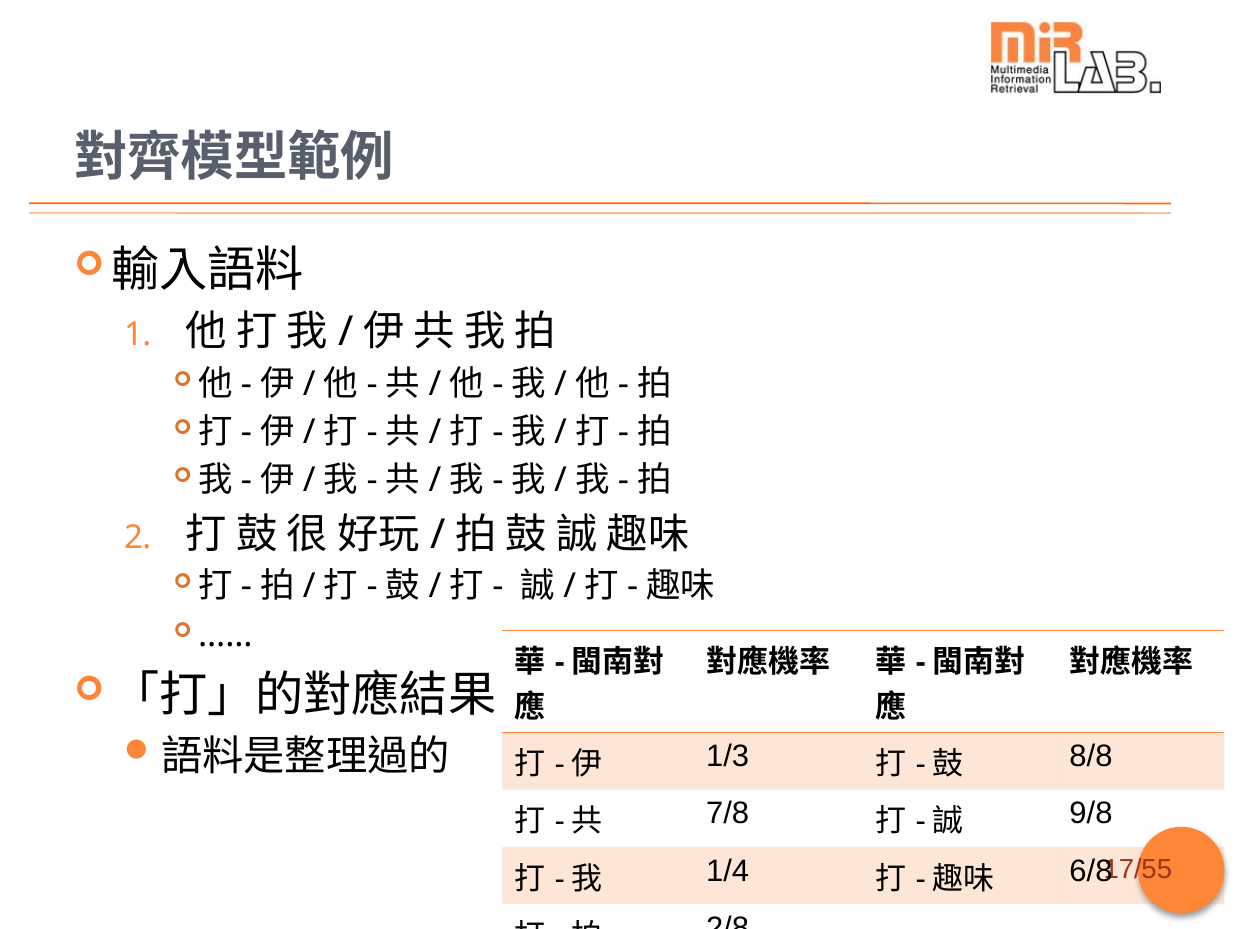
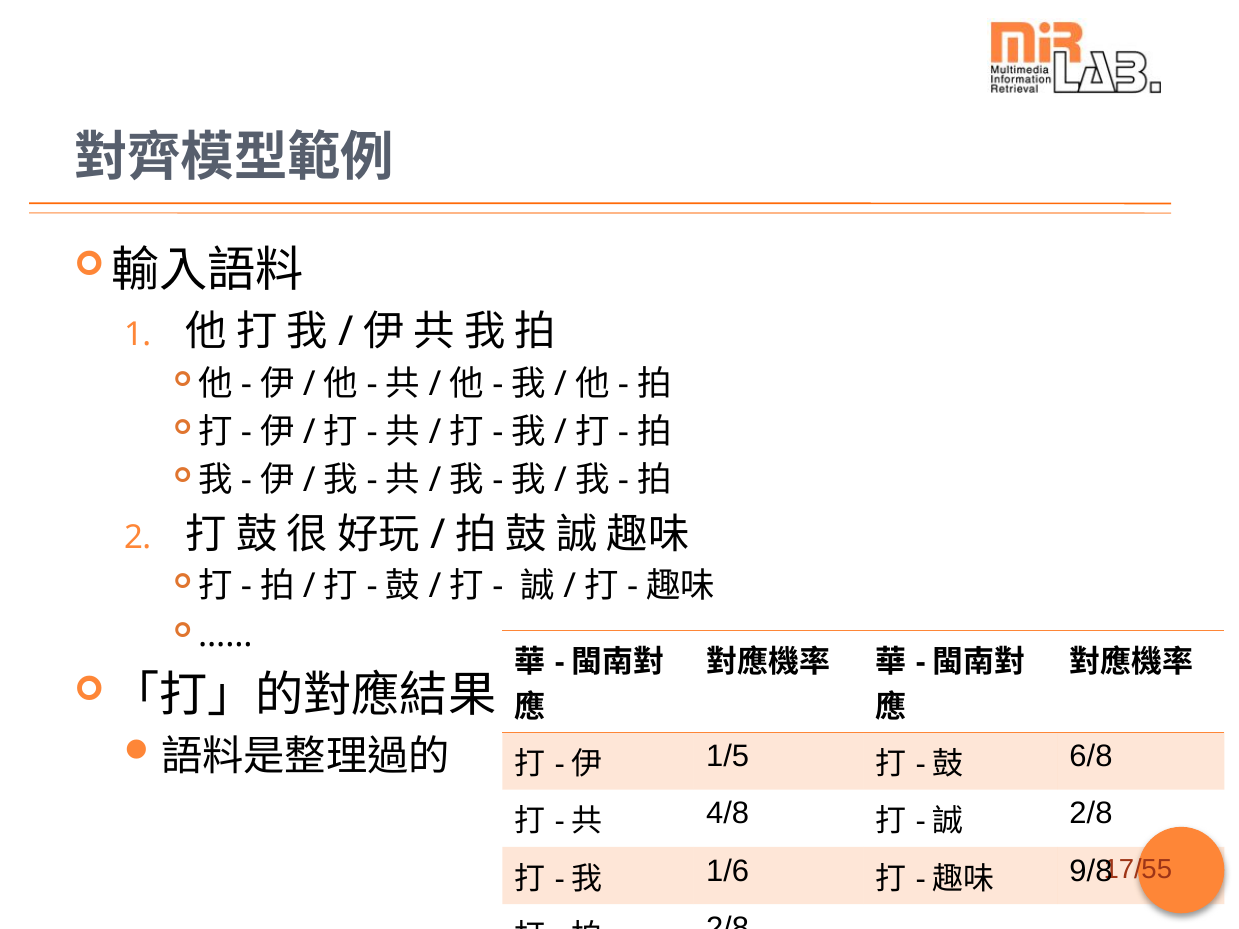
1/3: 1/3 -> 1/5
8/8: 8/8 -> 6/8
7/8: 7/8 -> 4/8
9/8 at (1091, 814): 9/8 -> 2/8
1/4: 1/4 -> 1/6
6/8: 6/8 -> 9/8
